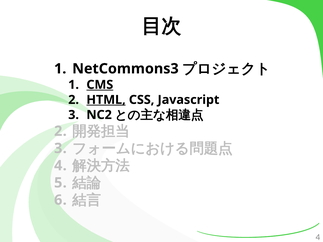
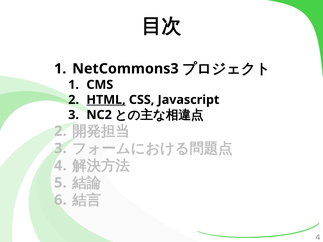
CMS underline: present -> none
